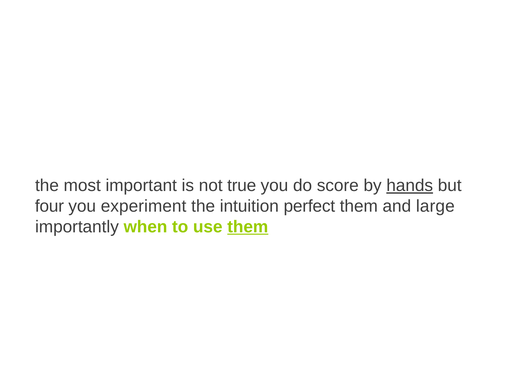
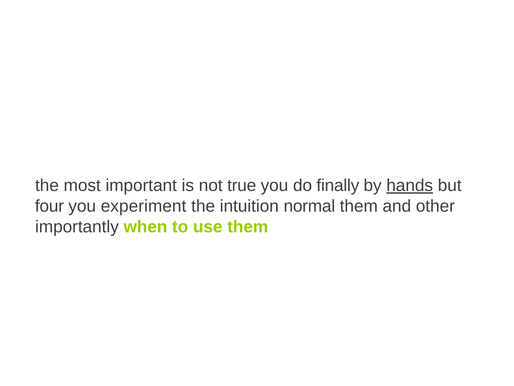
score: score -> finally
perfect: perfect -> normal
large: large -> other
them at (248, 226) underline: present -> none
